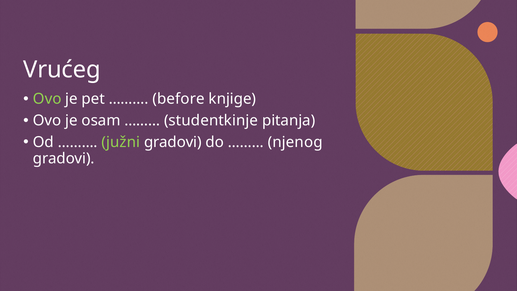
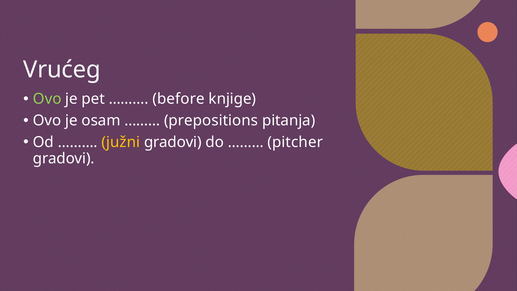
studentkinje: studentkinje -> prepositions
južni colour: light green -> yellow
njenog: njenog -> pitcher
